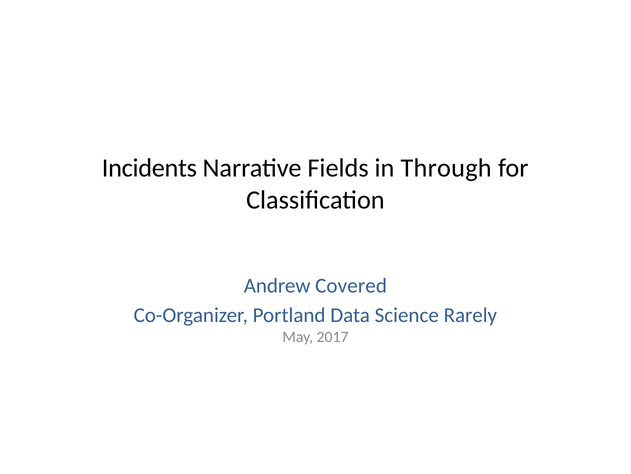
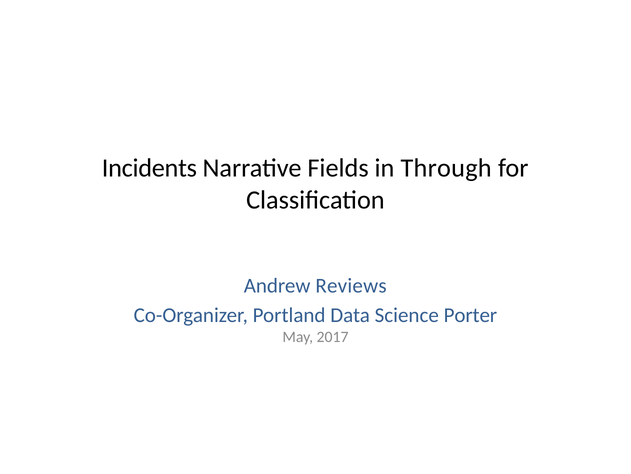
Covered: Covered -> Reviews
Rarely: Rarely -> Porter
